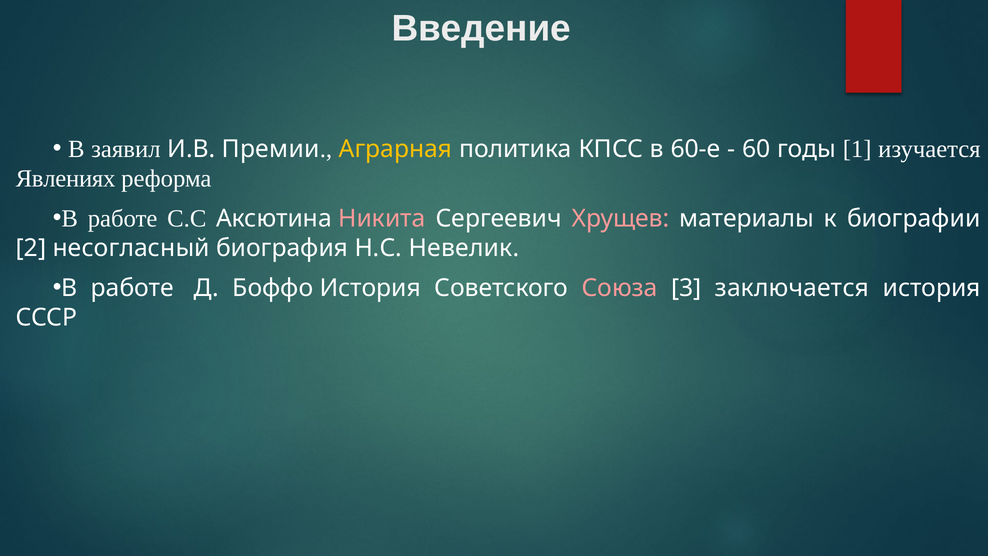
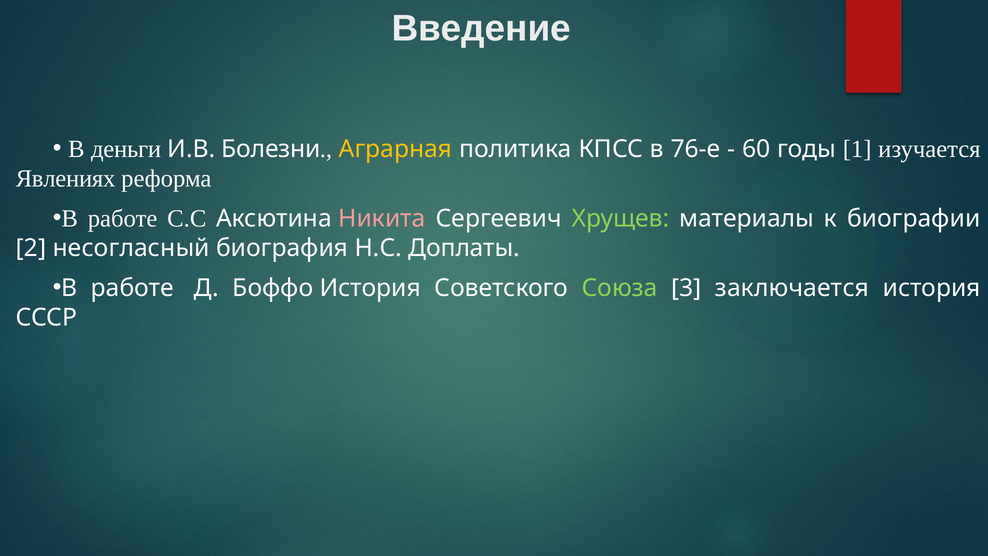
заявил: заявил -> деньги
Премии: Премии -> Болезни
60-е: 60-е -> 76-е
Хрущев colour: pink -> light green
Невелик: Невелик -> Доплаты
Союза colour: pink -> light green
